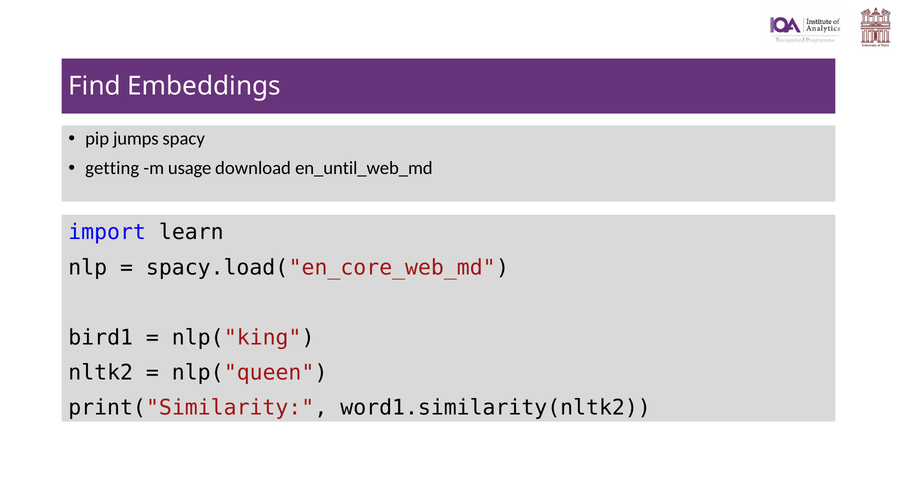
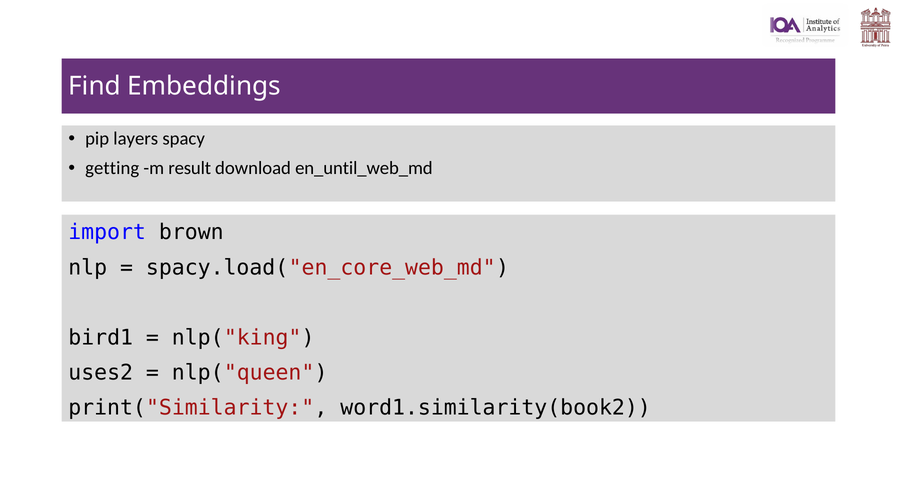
jumps: jumps -> layers
usage: usage -> result
learn: learn -> brown
nltk2: nltk2 -> uses2
word1.similarity(nltk2: word1.similarity(nltk2 -> word1.similarity(book2
